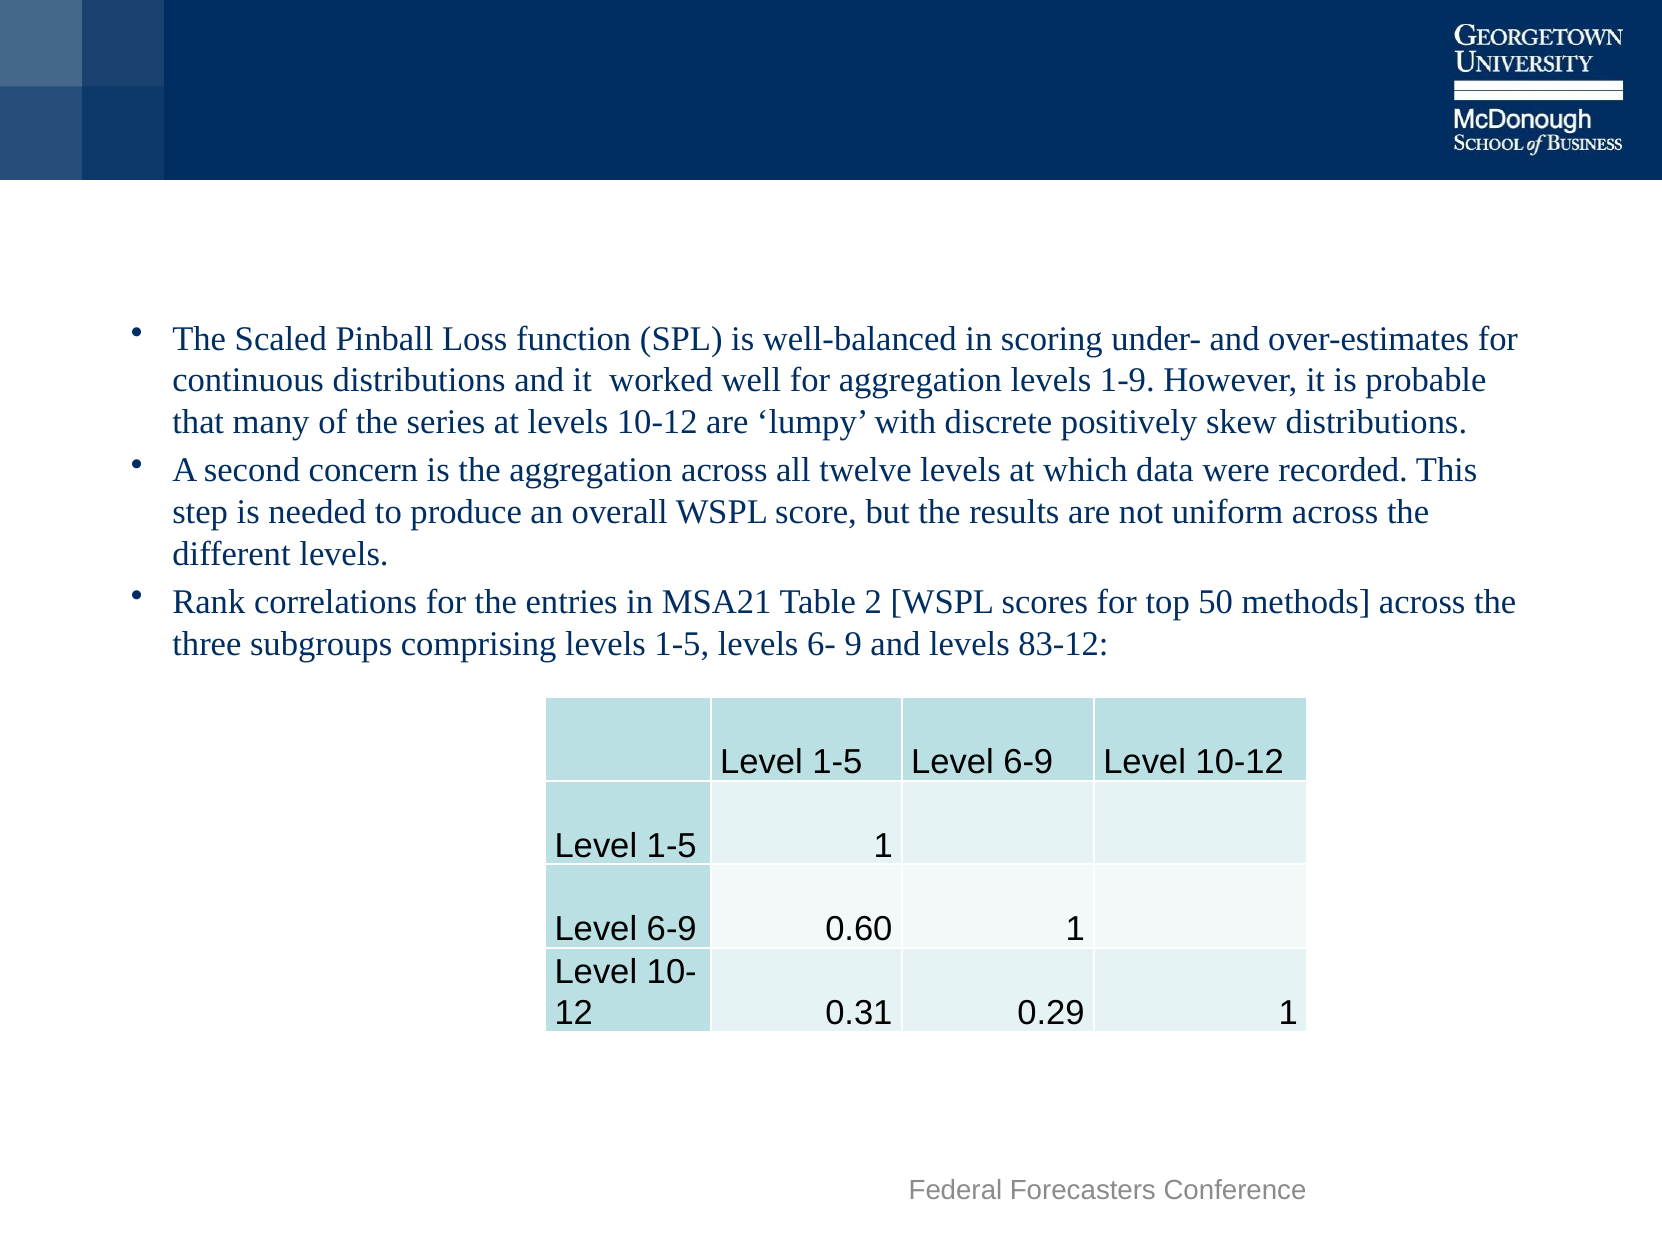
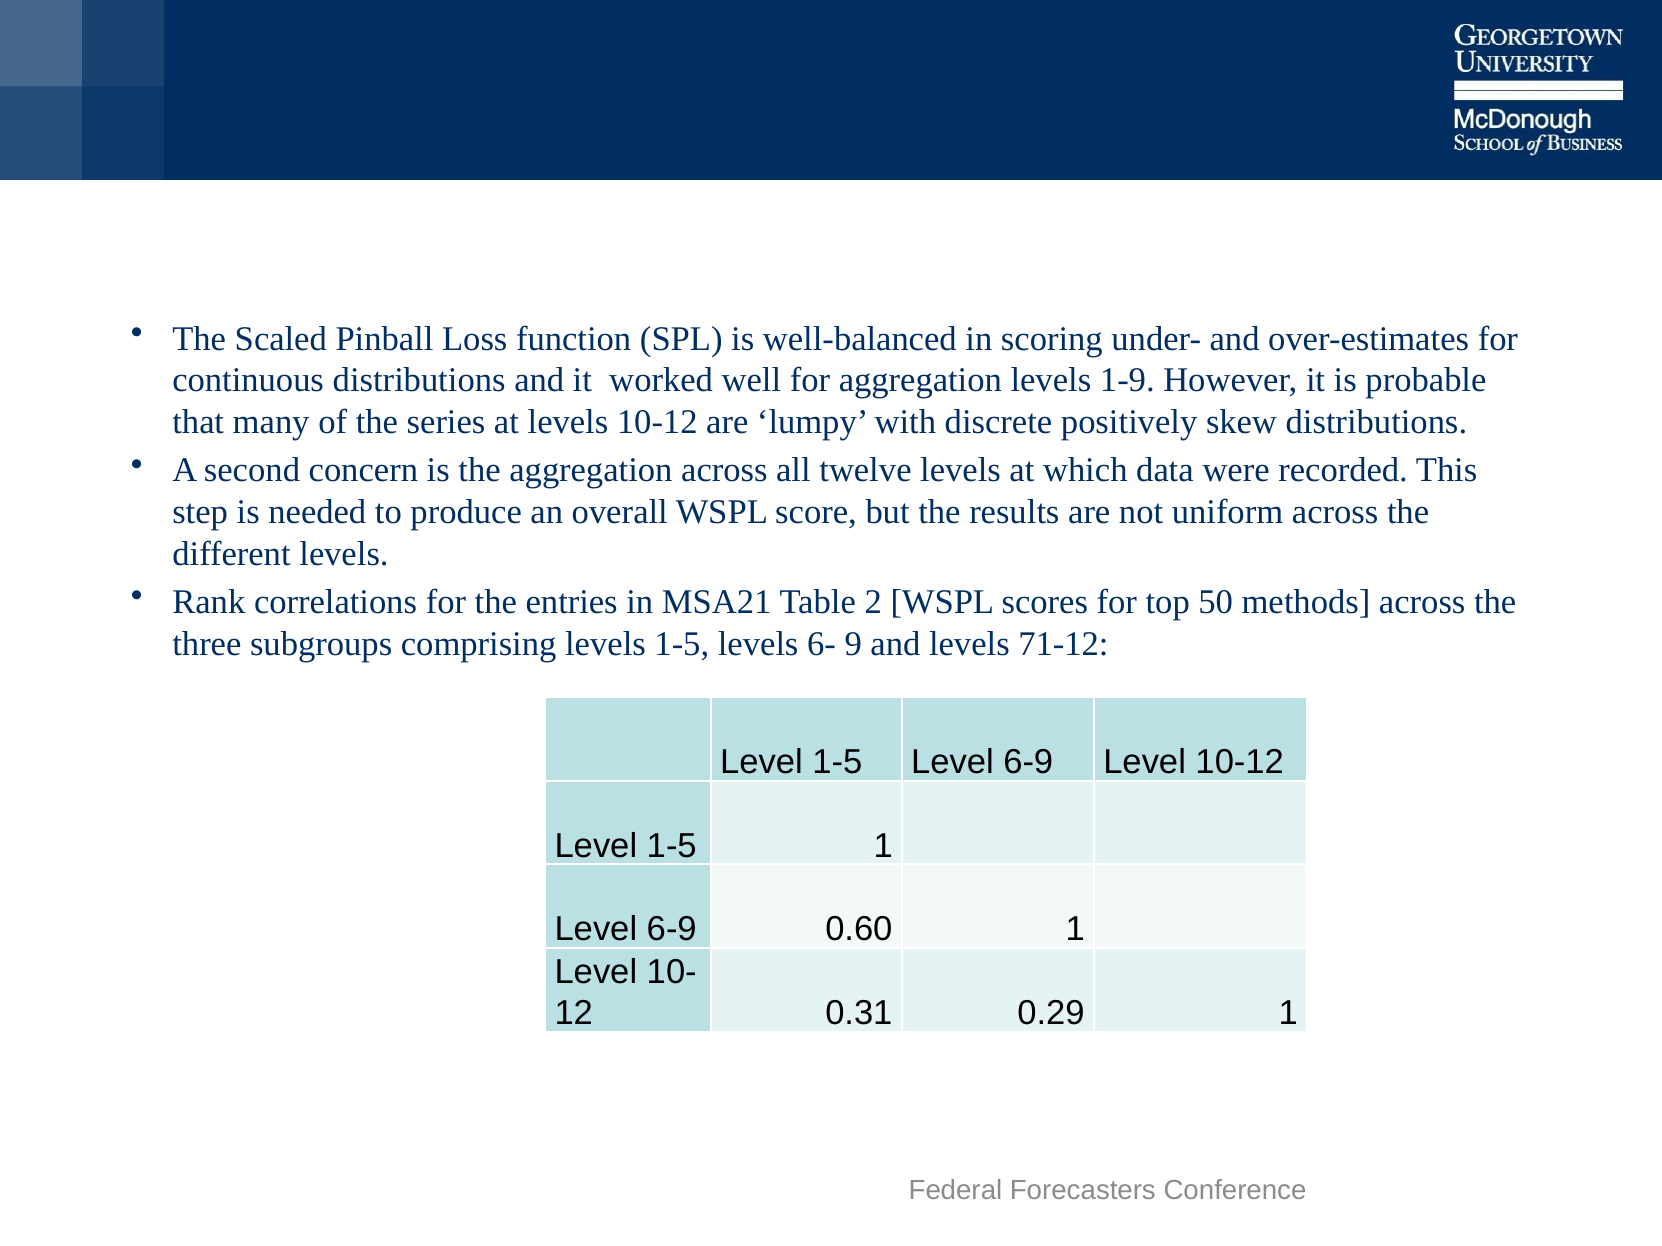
83-12: 83-12 -> 71-12
